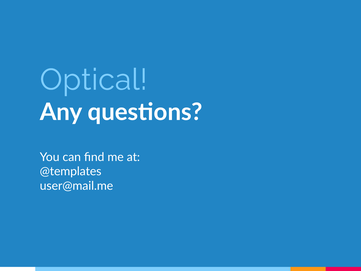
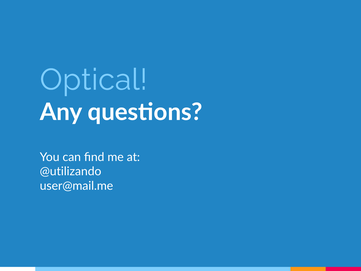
@templates: @templates -> @utilizando
